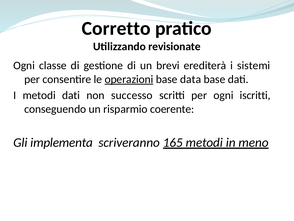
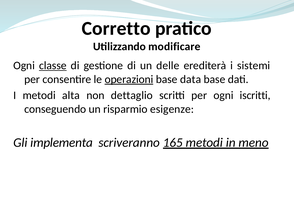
revisionate: revisionate -> modificare
classe underline: none -> present
brevi: brevi -> delle
metodi dati: dati -> alta
successo: successo -> dettaglio
coerente: coerente -> esigenze
